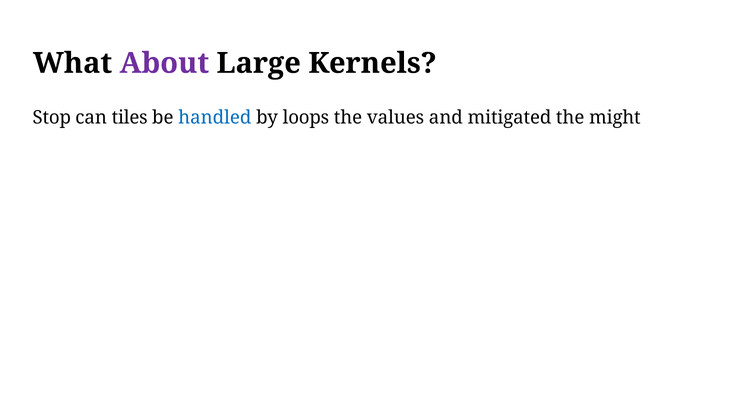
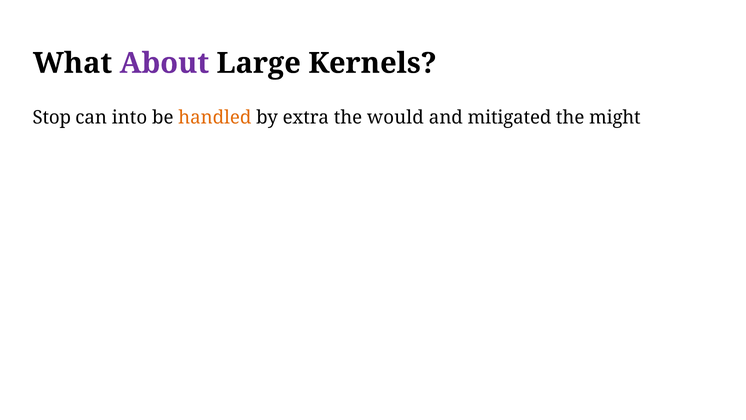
tiles: tiles -> into
handled colour: blue -> orange
loops: loops -> extra
values: values -> would
